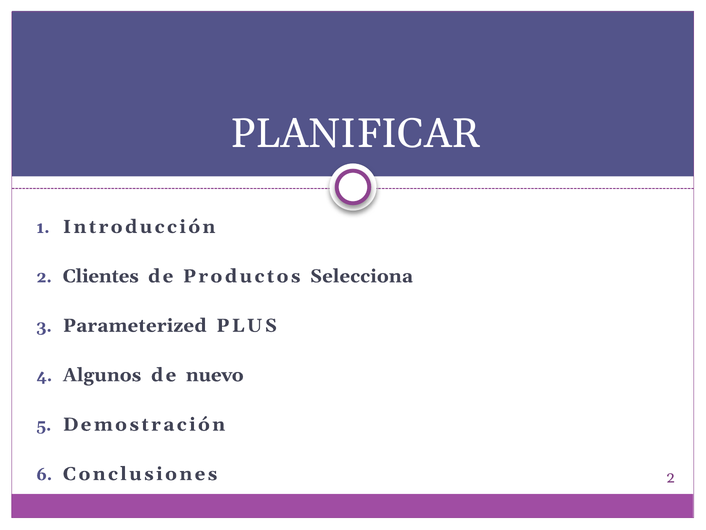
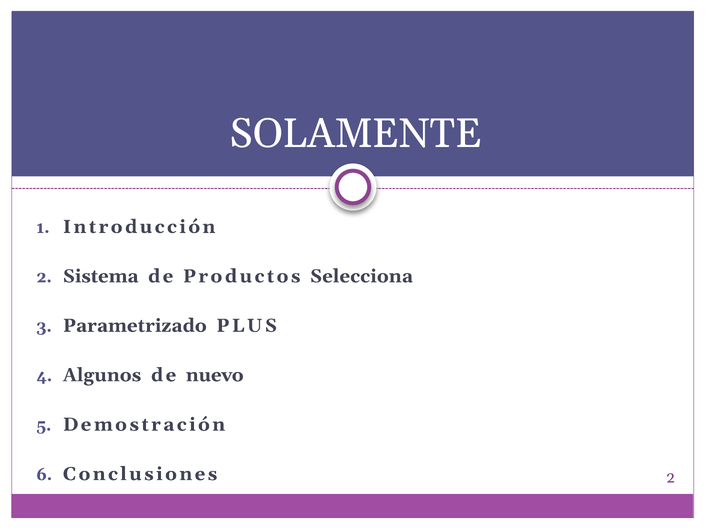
PLANIFICAR: PLANIFICAR -> SOLAMENTE
Clientes: Clientes -> Sistema
Parameterized: Parameterized -> Parametrizado
